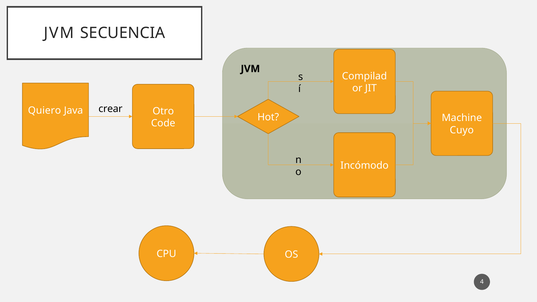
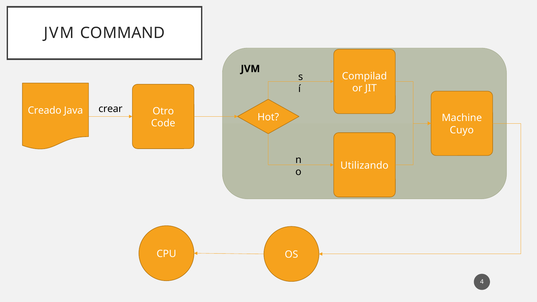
SECUENCIA: SECUENCIA -> COMMAND
Quiero: Quiero -> Creado
Incómodo: Incómodo -> Utilizando
